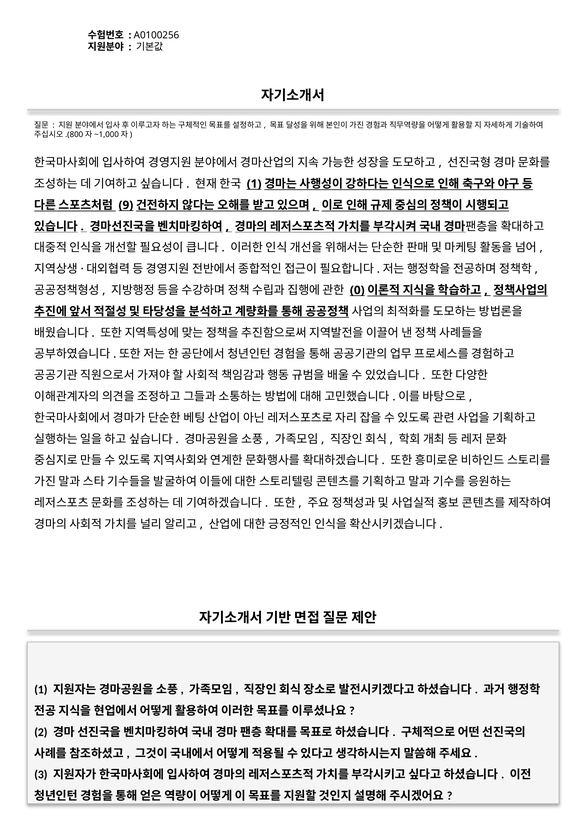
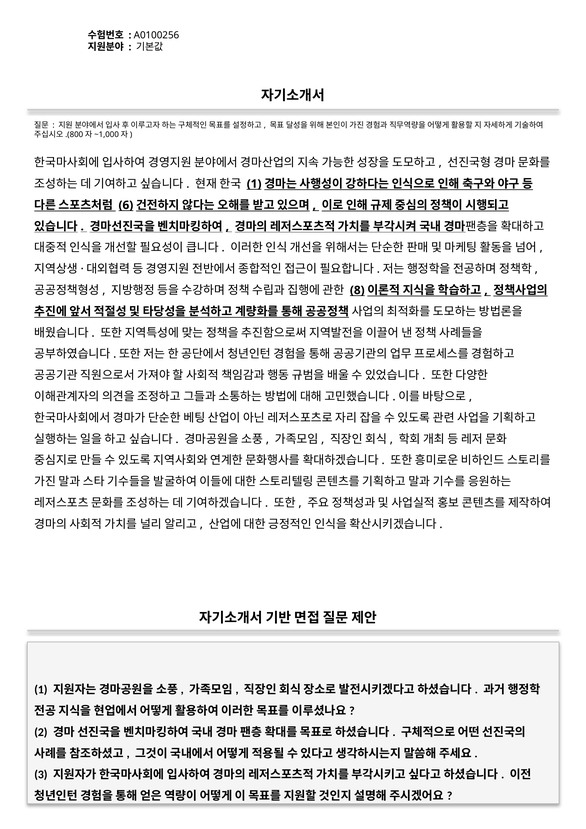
9: 9 -> 6
0: 0 -> 8
